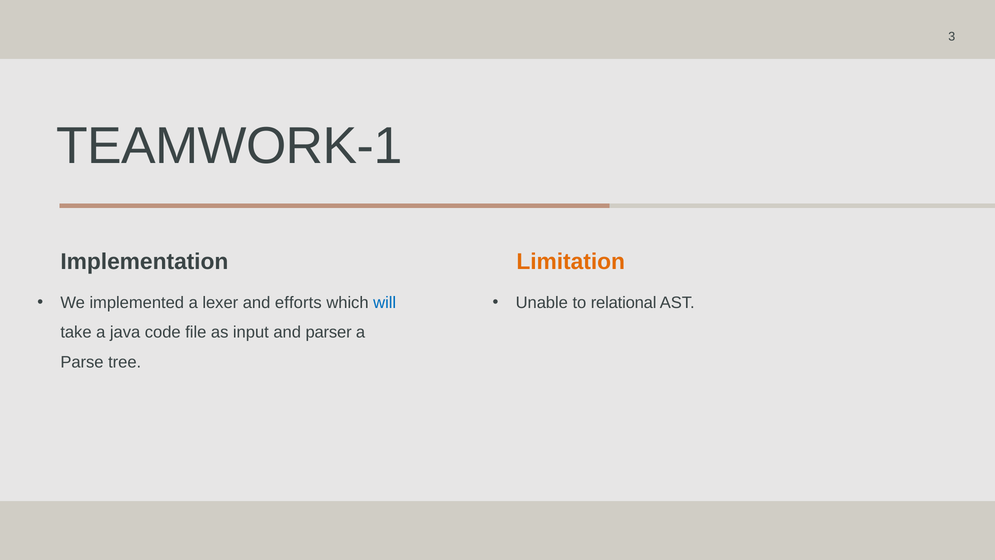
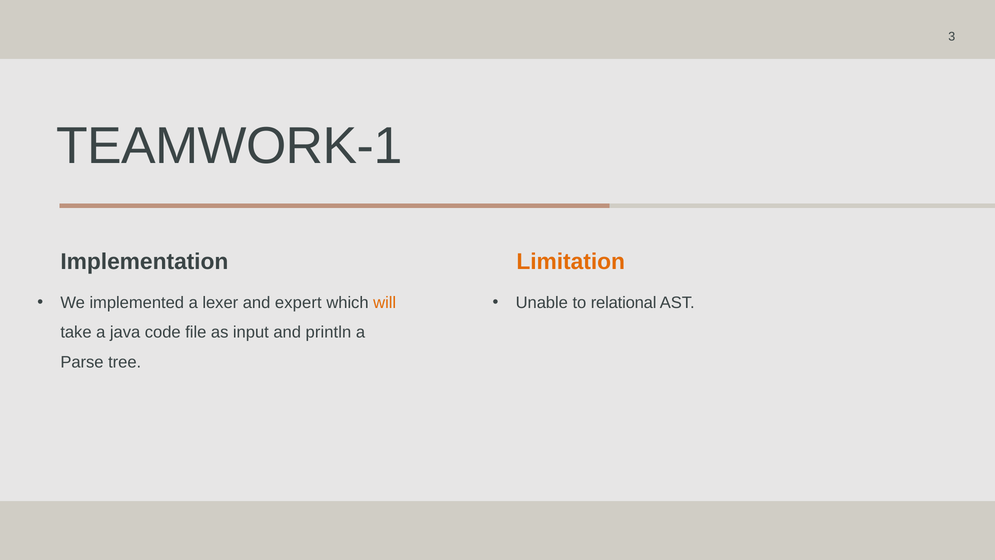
efforts: efforts -> expert
will colour: blue -> orange
parser: parser -> println
